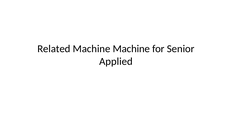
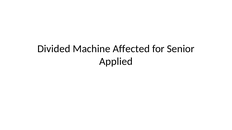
Related: Related -> Divided
Machine Machine: Machine -> Affected
